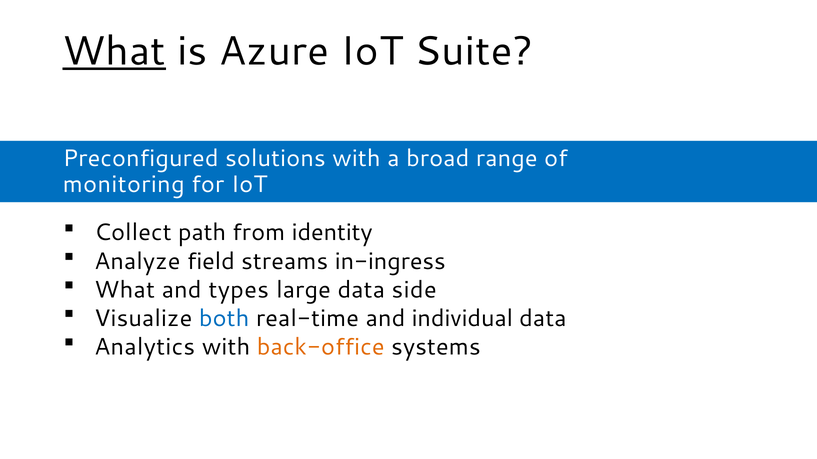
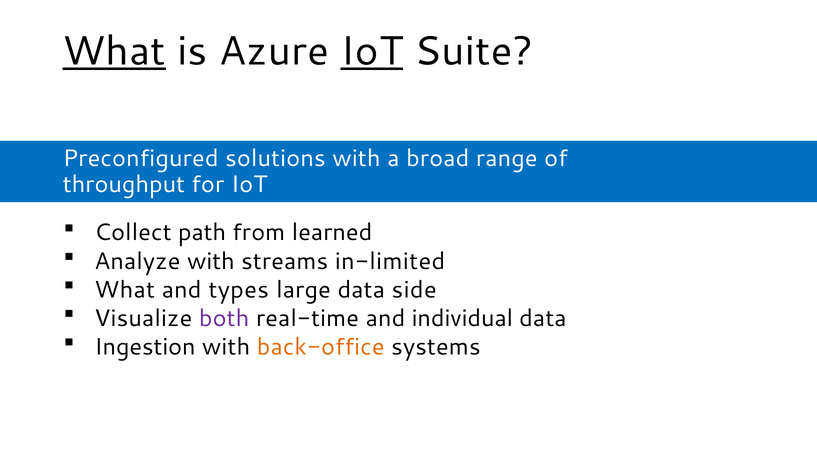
IoT at (372, 51) underline: none -> present
monitoring: monitoring -> throughput
identity: identity -> learned
Analyze field: field -> with
in-ingress: in-ingress -> in-limited
both colour: blue -> purple
Analytics: Analytics -> Ingestion
